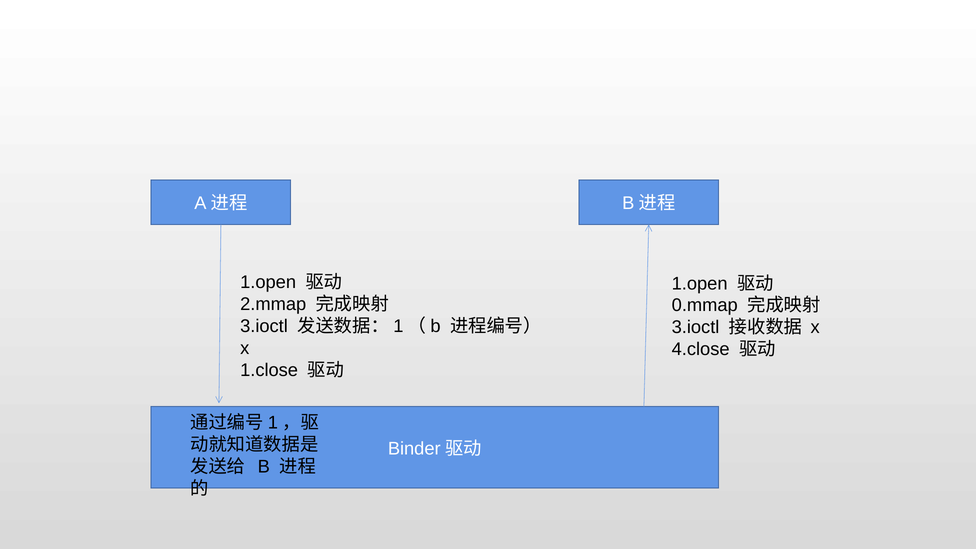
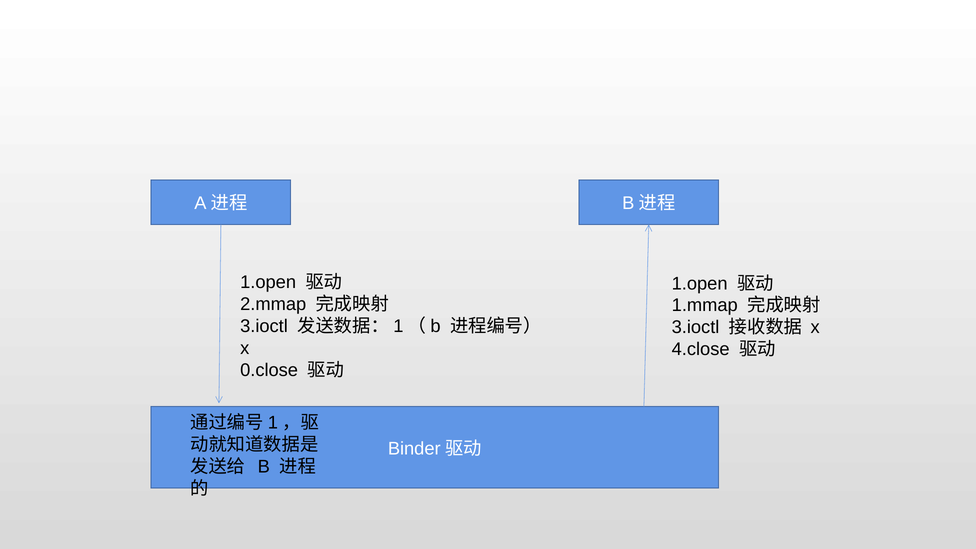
0.mmap: 0.mmap -> 1.mmap
1.close: 1.close -> 0.close
